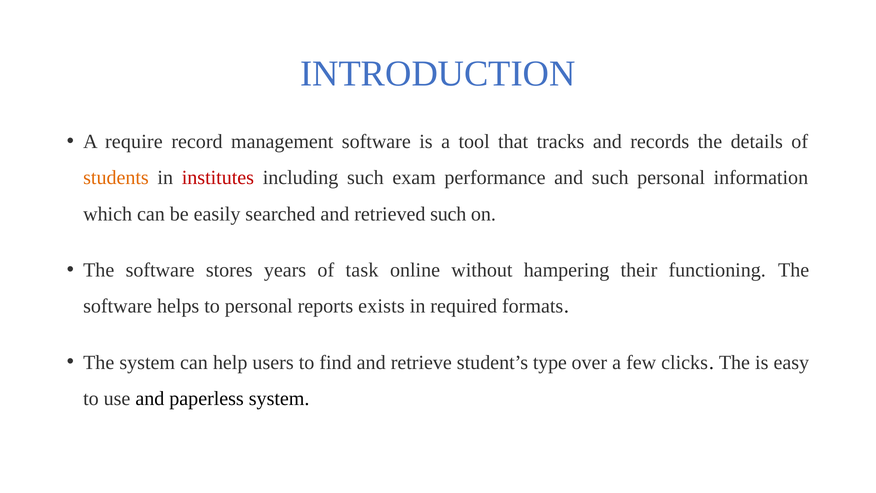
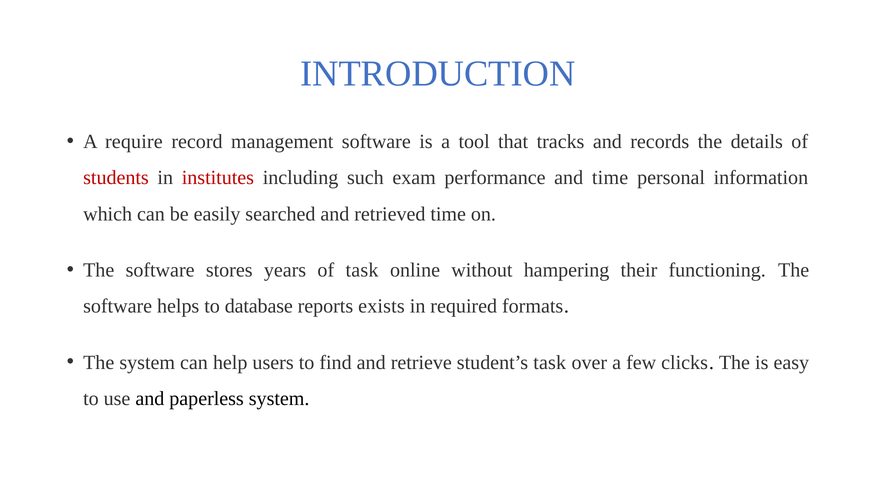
students colour: orange -> red
and such: such -> time
retrieved such: such -> time
to personal: personal -> database
student’s type: type -> task
